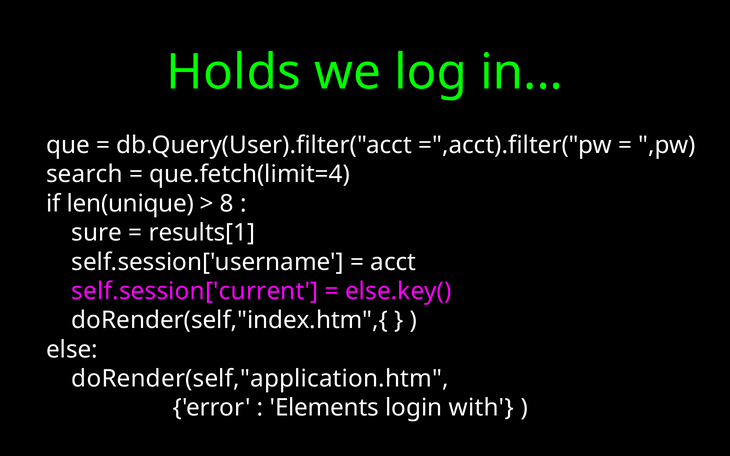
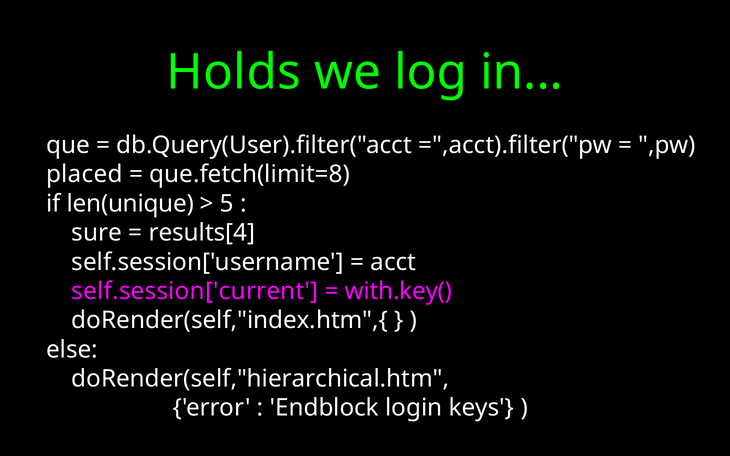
search: search -> placed
que.fetch(limit=4: que.fetch(limit=4 -> que.fetch(limit=8
8: 8 -> 5
results[1: results[1 -> results[4
else.key(: else.key( -> with.key(
doRender(self,"application.htm: doRender(self,"application.htm -> doRender(self,"hierarchical.htm
Elements: Elements -> Endblock
with: with -> keys
